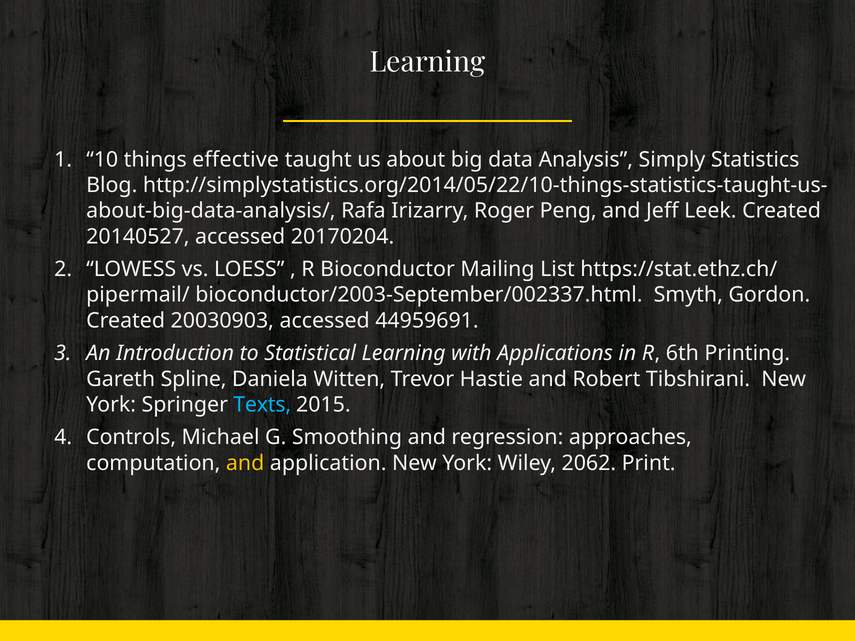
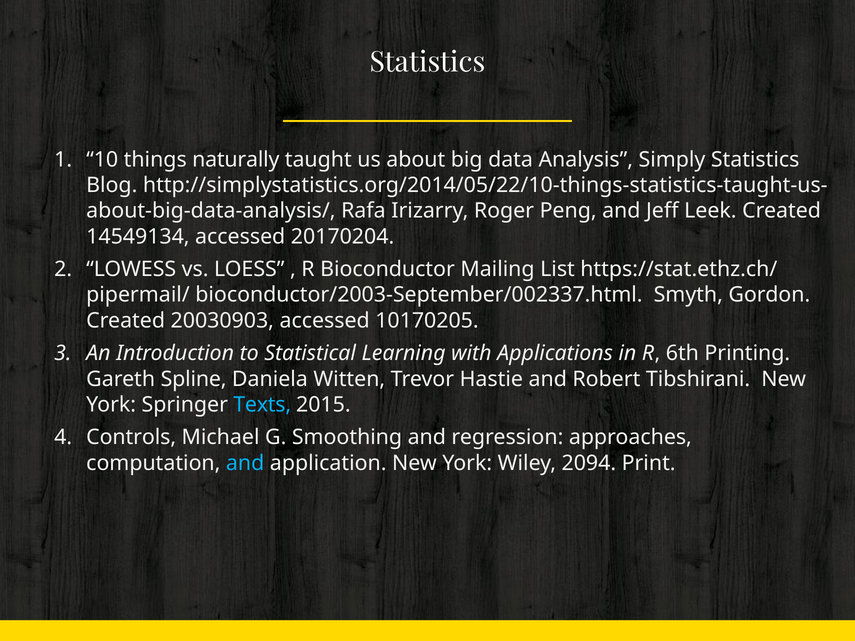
Learning at (427, 63): Learning -> Statistics
effective: effective -> naturally
20140527: 20140527 -> 14549134
44959691: 44959691 -> 10170205
and at (245, 463) colour: yellow -> light blue
2062: 2062 -> 2094
